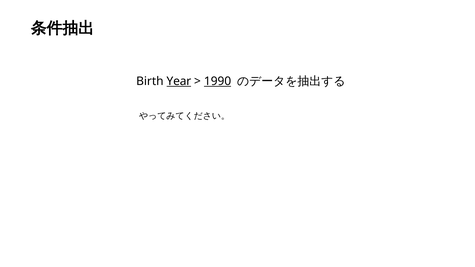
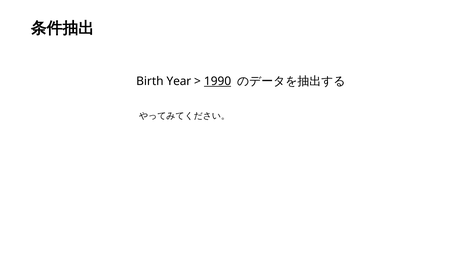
Year underline: present -> none
